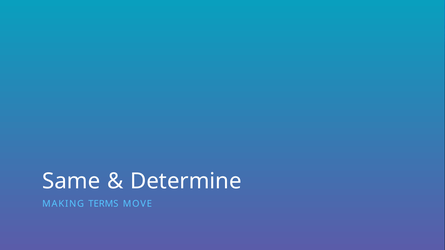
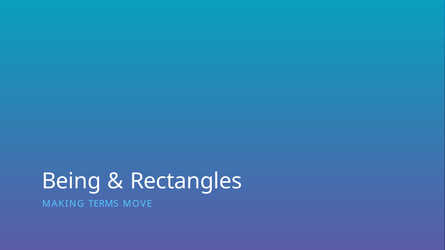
Same: Same -> Being
Determine: Determine -> Rectangles
